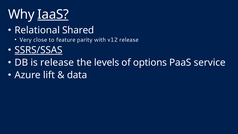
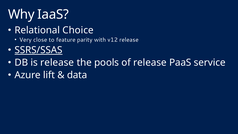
IaaS underline: present -> none
Shared: Shared -> Choice
levels: levels -> pools
of options: options -> release
